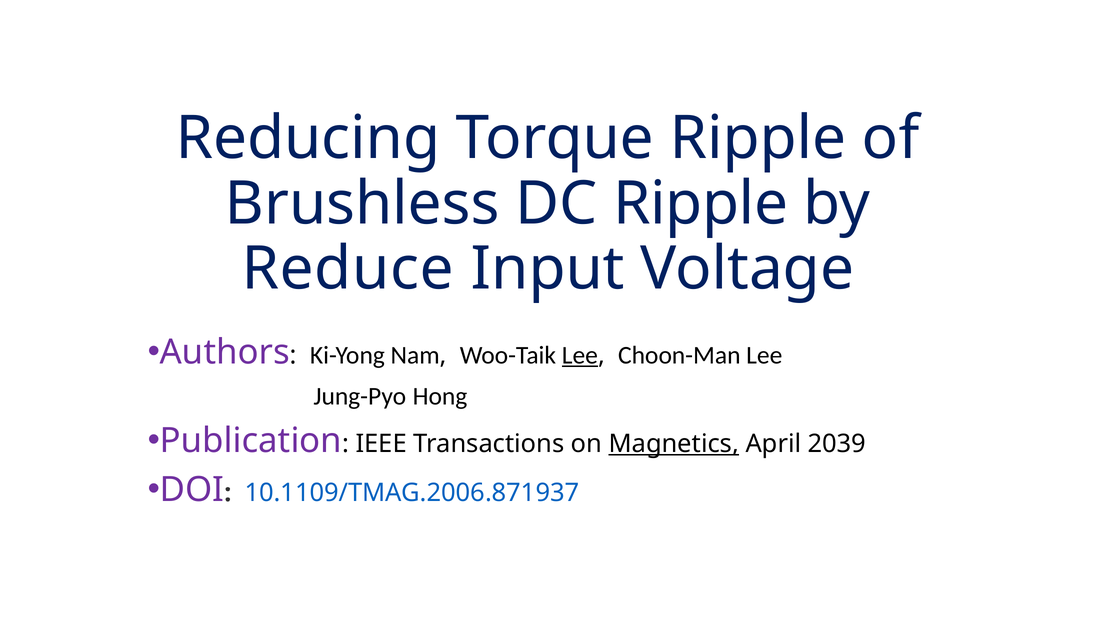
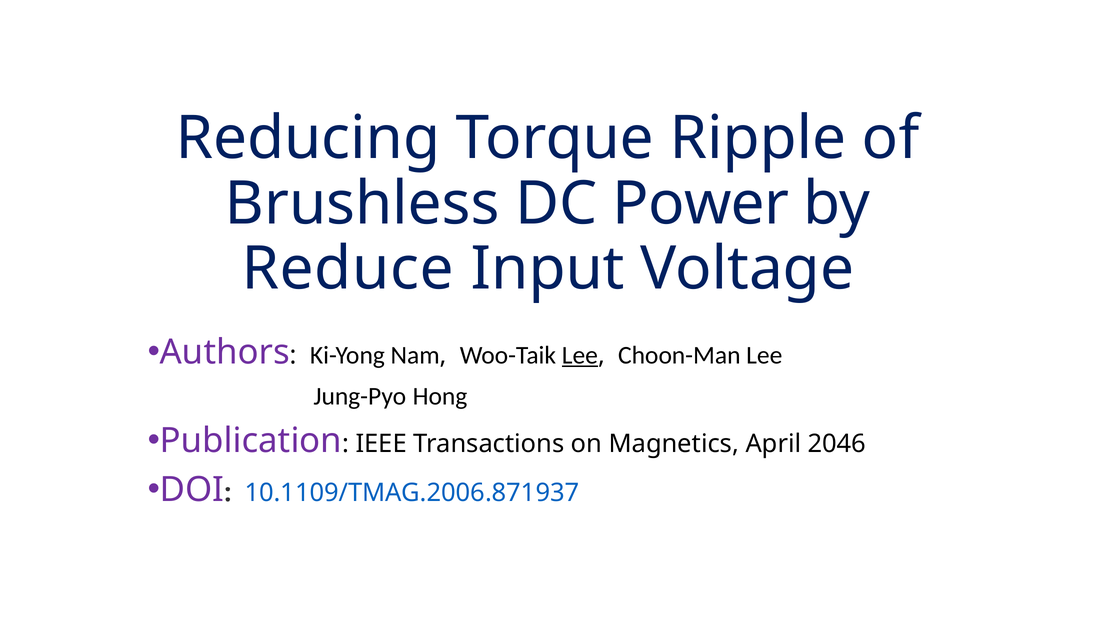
DC Ripple: Ripple -> Power
Magnetics underline: present -> none
2039: 2039 -> 2046
